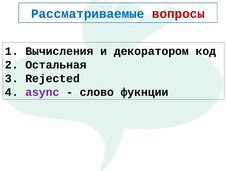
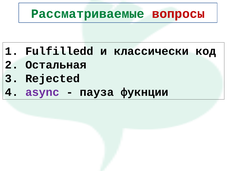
Рассматриваемые colour: blue -> green
Вычисления: Вычисления -> Fulfilledd
декоратором: декоратором -> классически
слово: слово -> пауза
